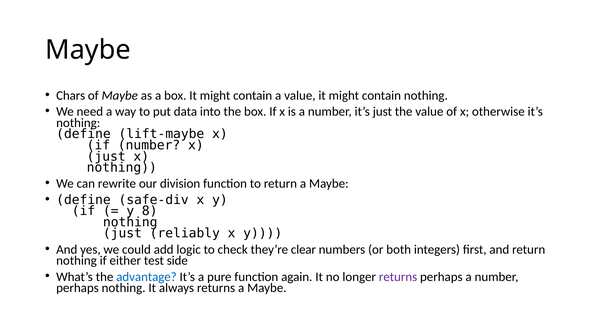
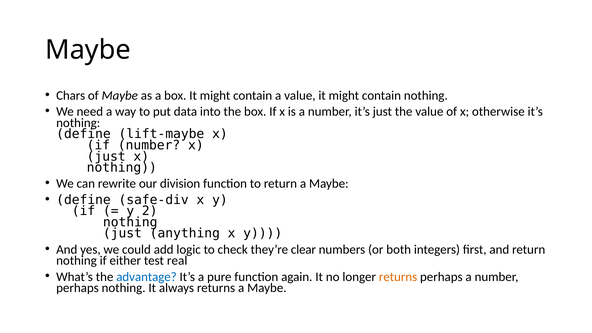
8: 8 -> 2
reliably: reliably -> anything
side: side -> real
returns at (398, 277) colour: purple -> orange
